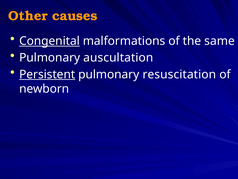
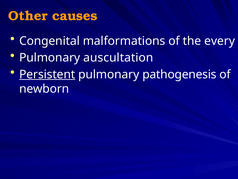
Congenital underline: present -> none
same: same -> every
resuscitation: resuscitation -> pathogenesis
